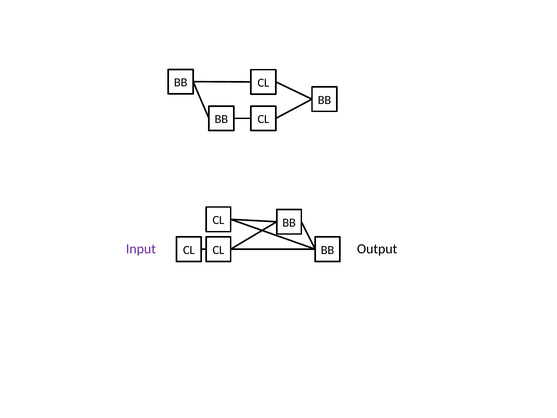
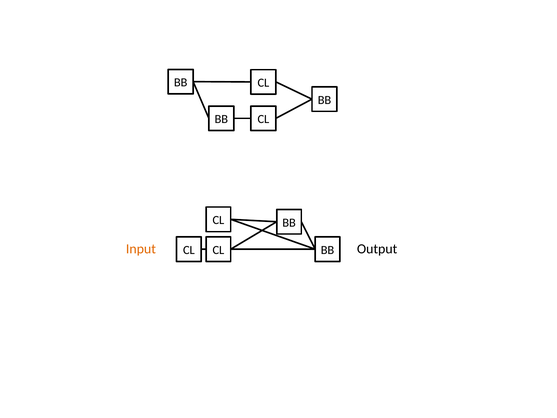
Input colour: purple -> orange
